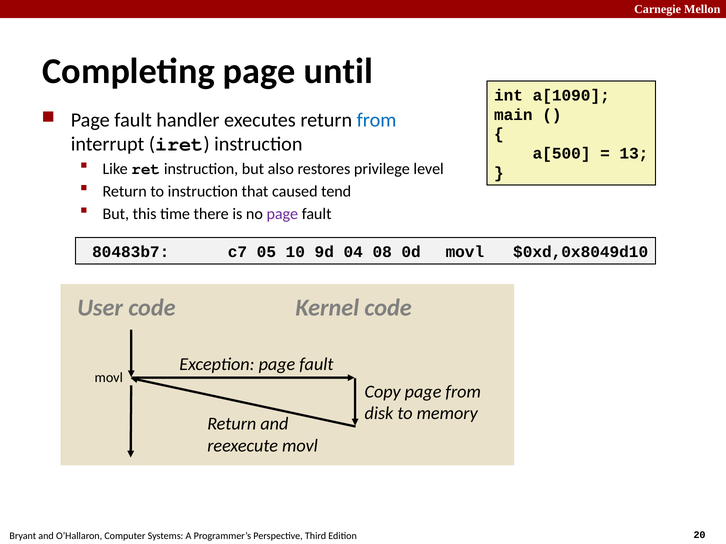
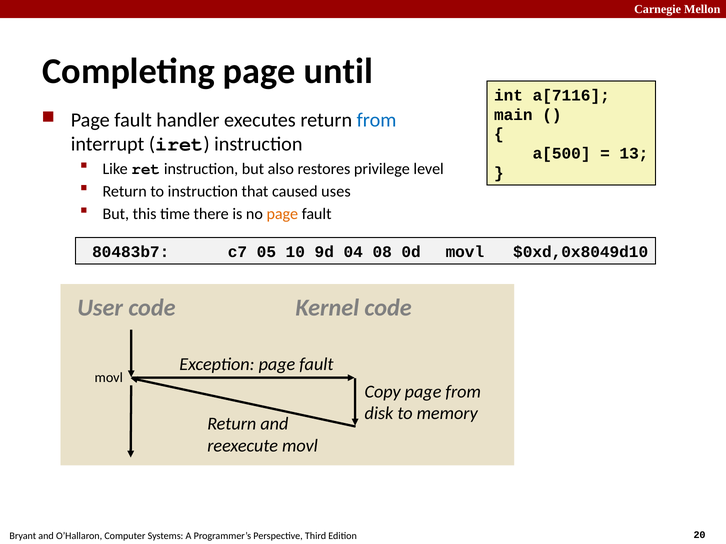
a[1090: a[1090 -> a[7116
tend: tend -> uses
page at (282, 214) colour: purple -> orange
